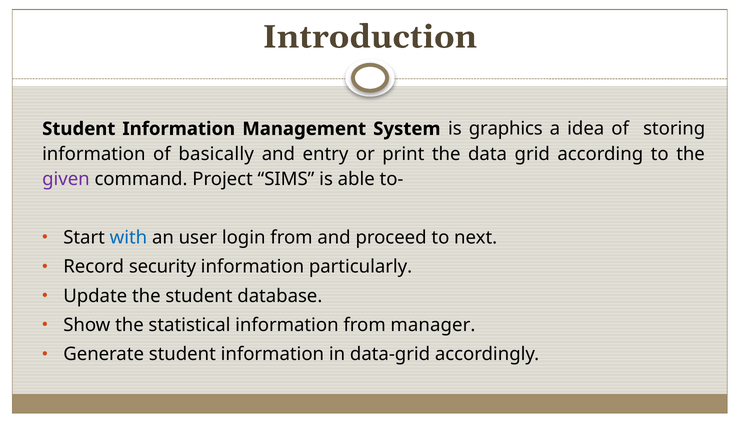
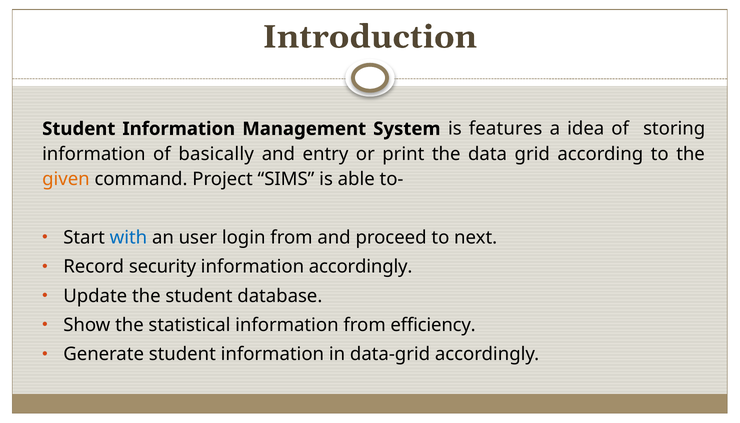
graphics: graphics -> features
given colour: purple -> orange
information particularly: particularly -> accordingly
manager: manager -> efficiency
